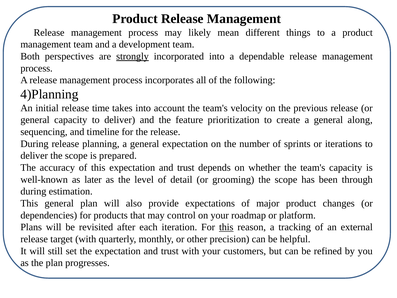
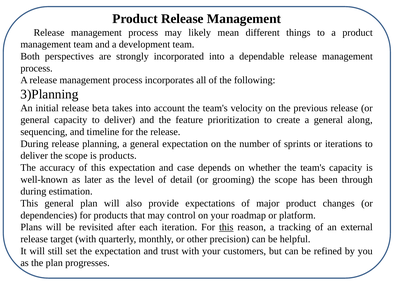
strongly underline: present -> none
4)Planning: 4)Planning -> 3)Planning
time: time -> beta
is prepared: prepared -> products
this expectation and trust: trust -> case
